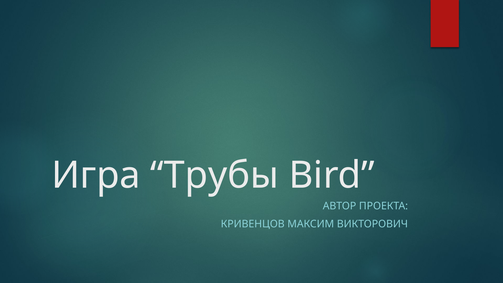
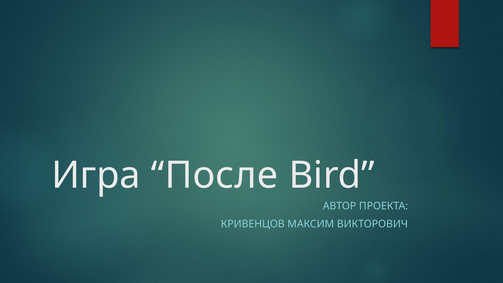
Трубы: Трубы -> После
